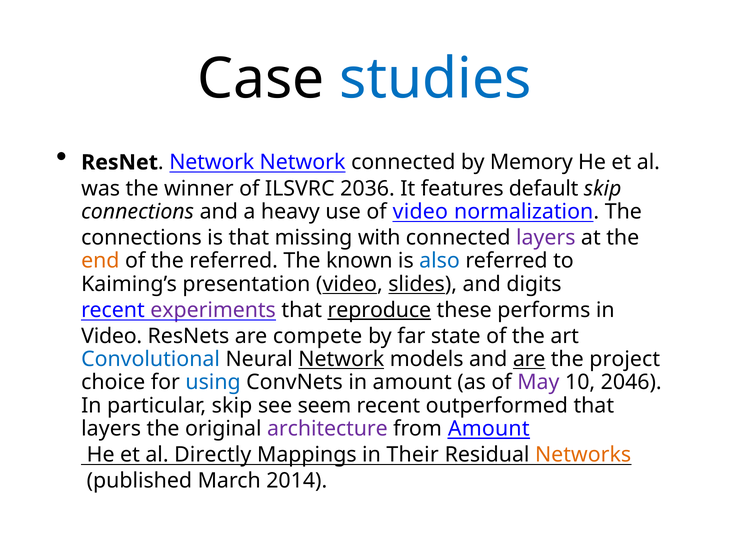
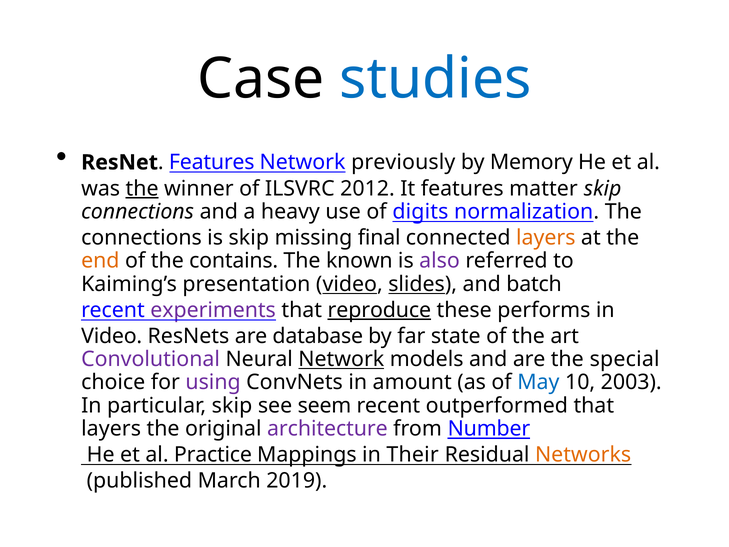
Network at (212, 162): Network -> Features
Network connected: connected -> previously
the at (142, 189) underline: none -> present
2036: 2036 -> 2012
default: default -> matter
of video: video -> digits
is that: that -> skip
with: with -> final
layers at (546, 238) colour: purple -> orange
the referred: referred -> contains
also colour: blue -> purple
digits: digits -> batch
compete: compete -> database
Convolutional colour: blue -> purple
are at (529, 359) underline: present -> none
project: project -> special
using colour: blue -> purple
May colour: purple -> blue
2046: 2046 -> 2003
from Amount: Amount -> Number
Directly: Directly -> Practice
2014: 2014 -> 2019
